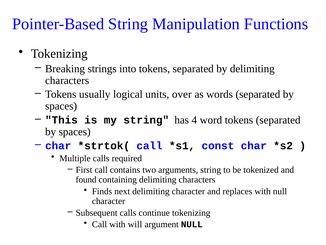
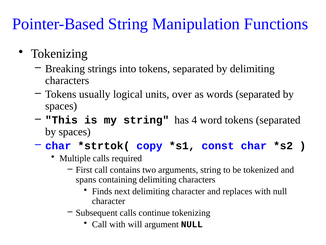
call at (149, 145): call -> copy
found: found -> spans
